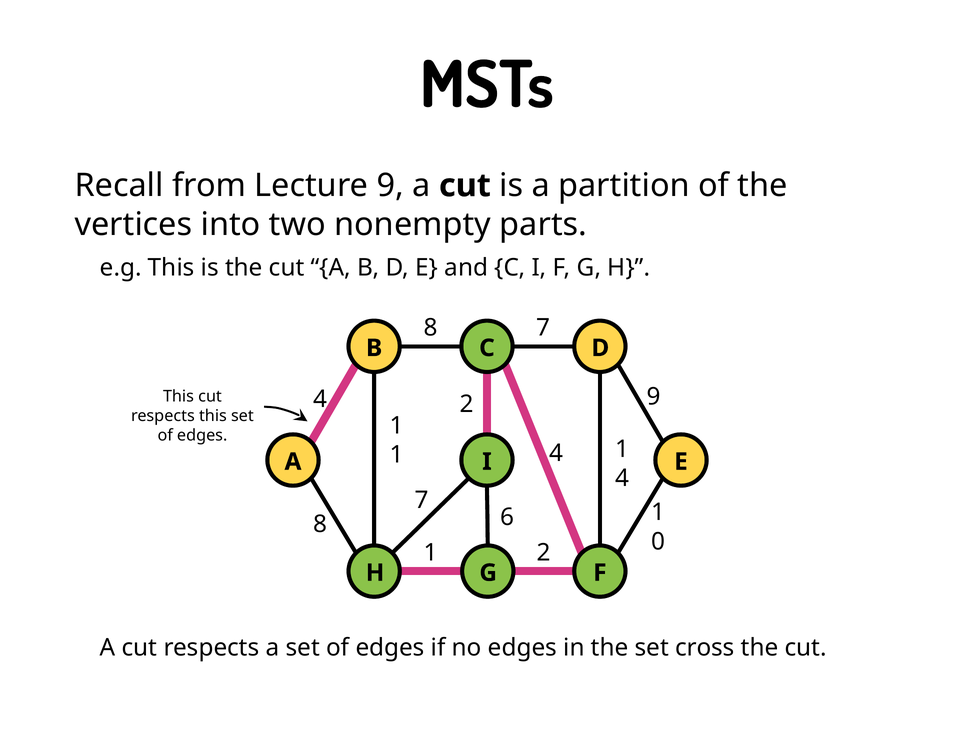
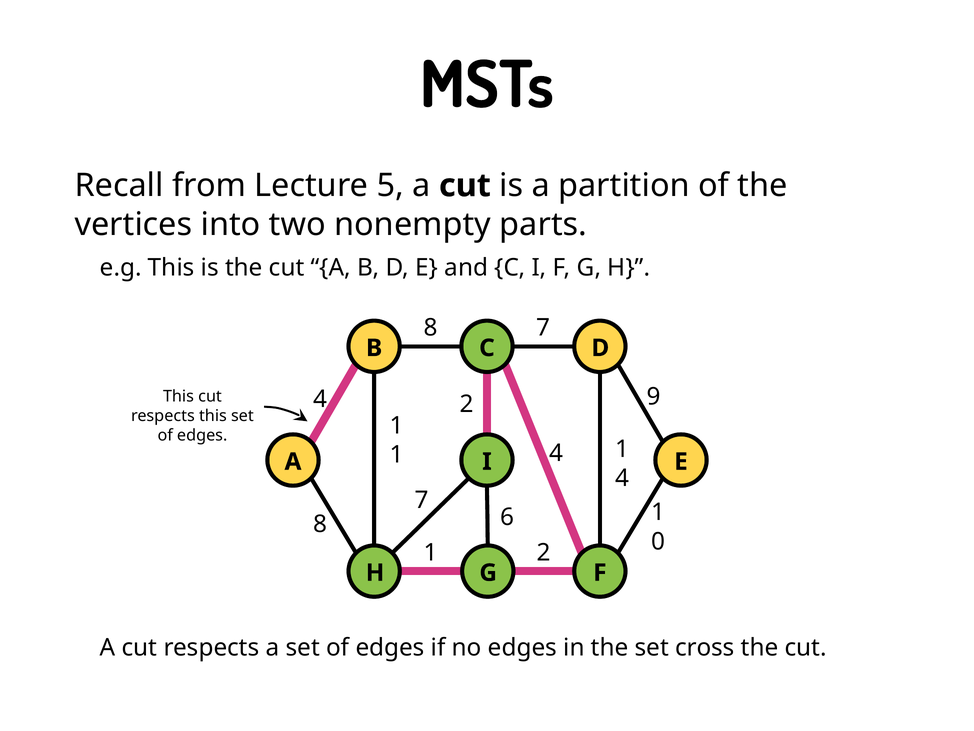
Lecture 9: 9 -> 5
